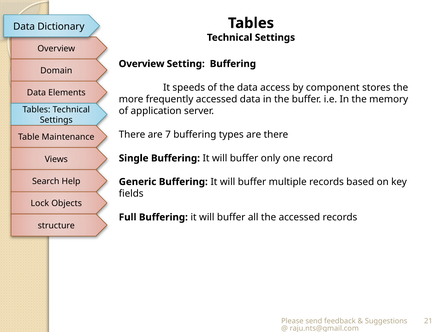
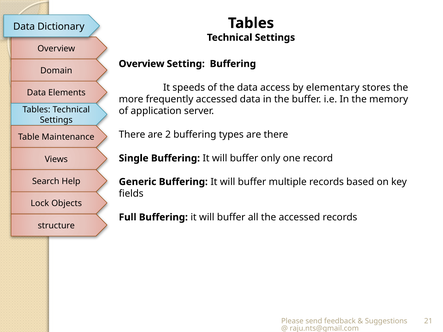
component: component -> elementary
7: 7 -> 2
